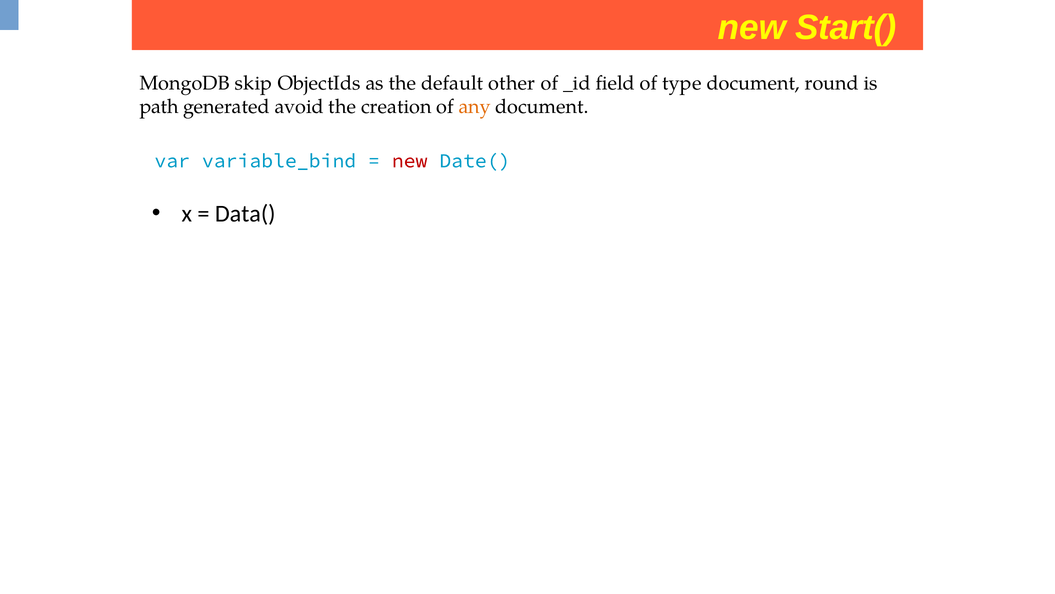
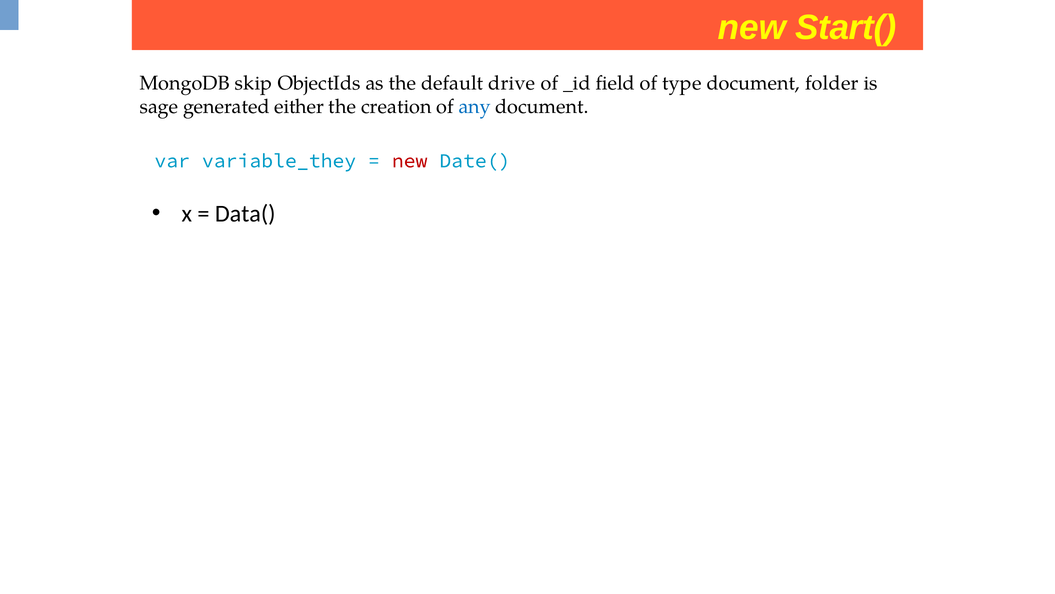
other: other -> drive
round: round -> folder
path: path -> sage
avoid: avoid -> either
any colour: orange -> blue
variable_bind: variable_bind -> variable_they
